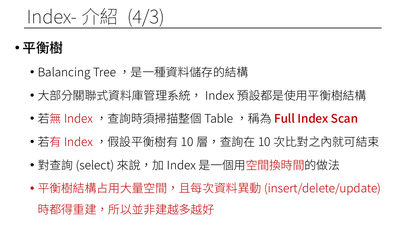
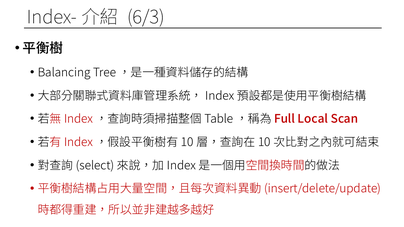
4/3: 4/3 -> 6/3
Index: Index -> Local
